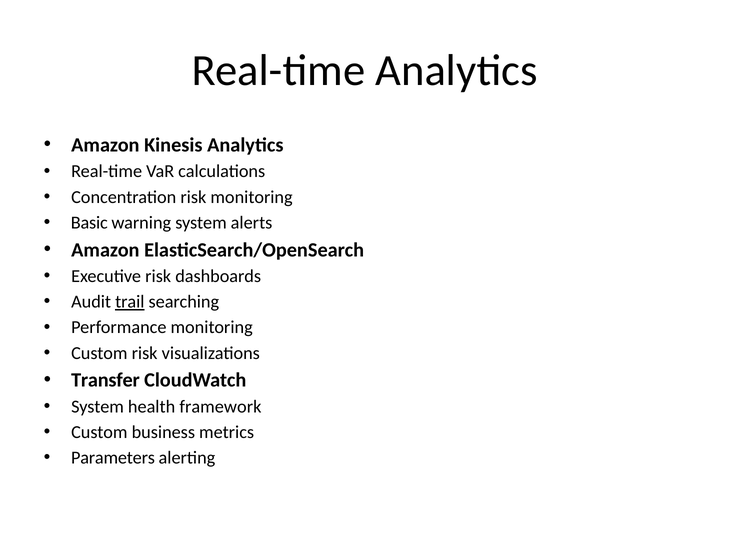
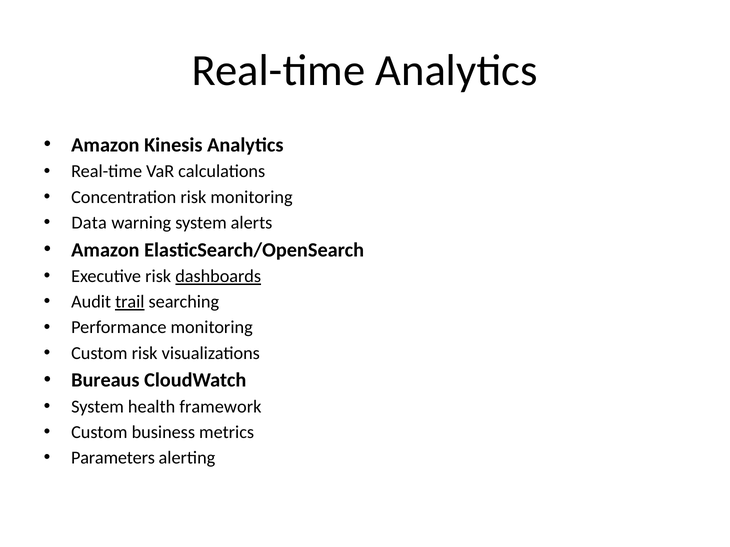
Basic: Basic -> Data
dashboards underline: none -> present
Transfer: Transfer -> Bureaus
